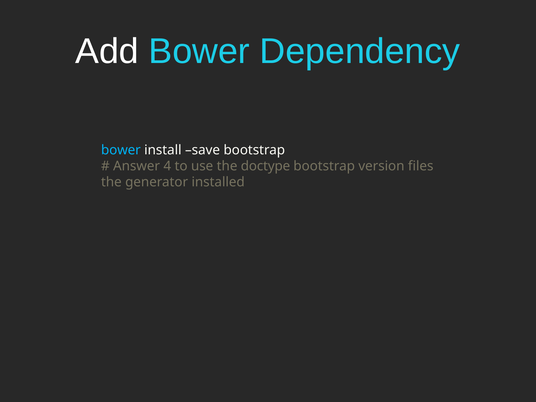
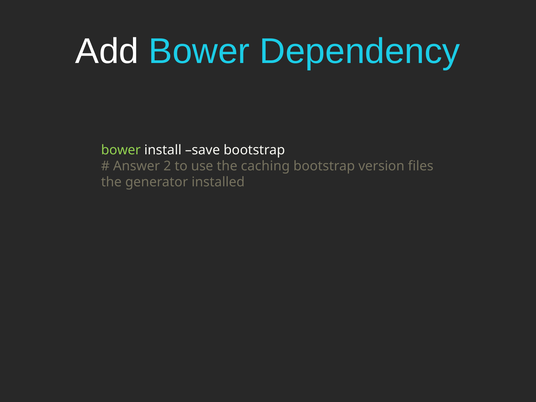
bower at (121, 150) colour: light blue -> light green
4: 4 -> 2
doctype: doctype -> caching
